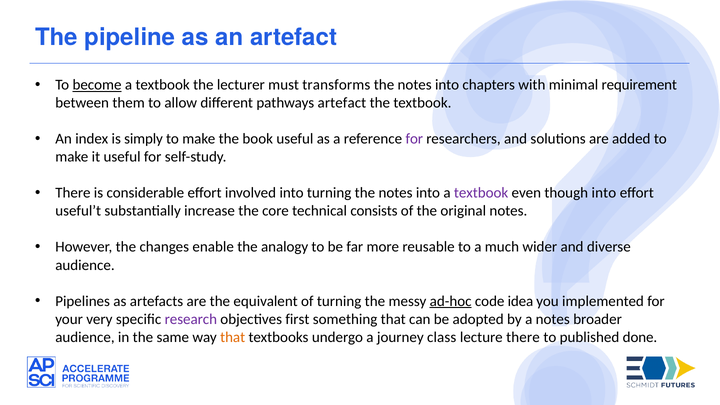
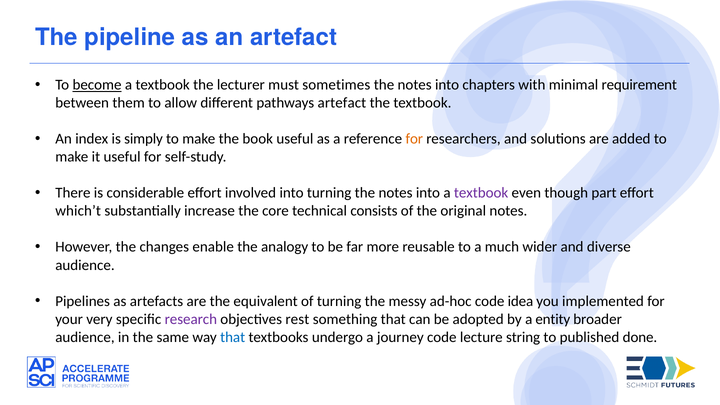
transforms: transforms -> sometimes
for at (414, 139) colour: purple -> orange
though into: into -> part
useful’t: useful’t -> which’t
ad-hoc underline: present -> none
first: first -> rest
a notes: notes -> entity
that at (233, 337) colour: orange -> blue
journey class: class -> code
lecture there: there -> string
